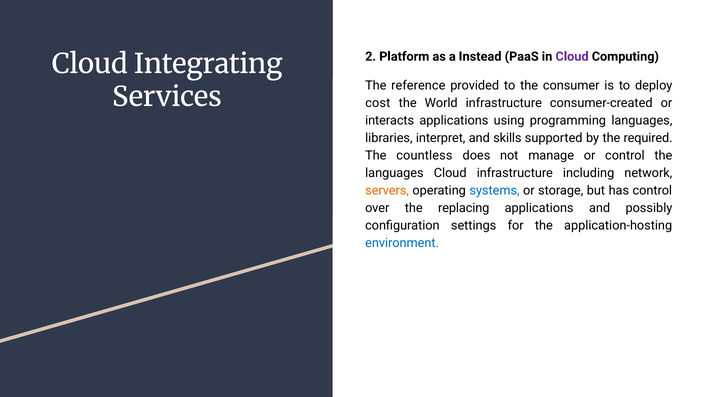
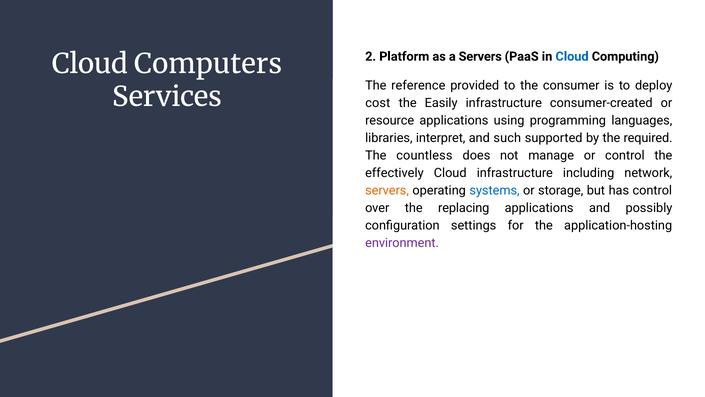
a Instead: Instead -> Servers
Cloud at (572, 56) colour: purple -> blue
Integrating: Integrating -> Computers
World: World -> Easily
interacts: interacts -> resource
skills: skills -> such
languages at (394, 173): languages -> effectively
environment colour: blue -> purple
